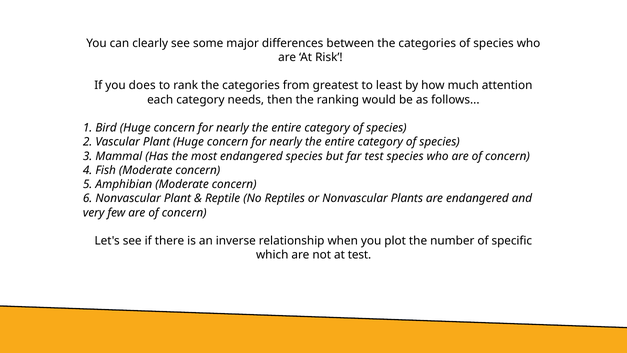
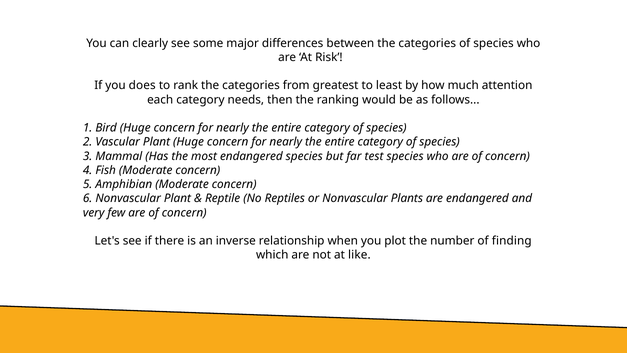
specific: specific -> finding
at test: test -> like
